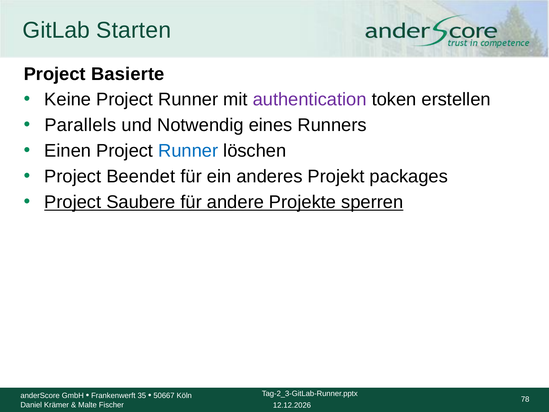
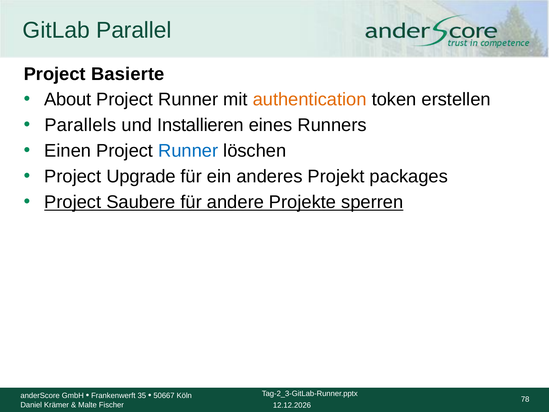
Starten: Starten -> Parallel
Keine: Keine -> About
authentication colour: purple -> orange
Notwendig: Notwendig -> Installieren
Beendet: Beendet -> Upgrade
